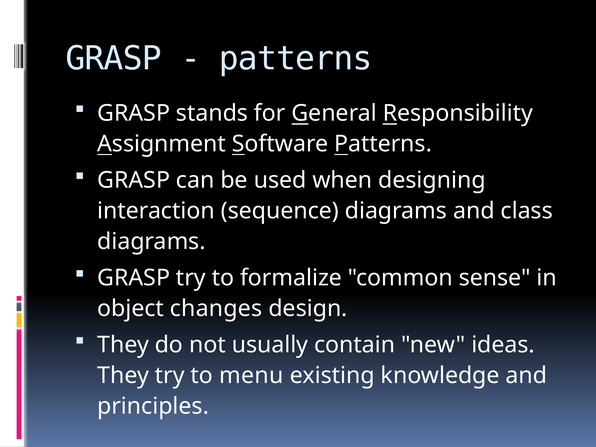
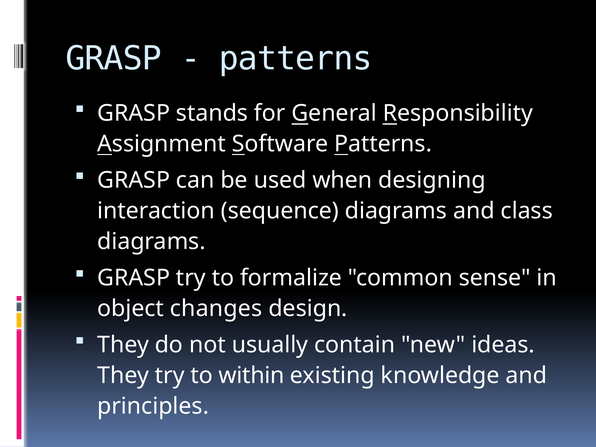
menu: menu -> within
